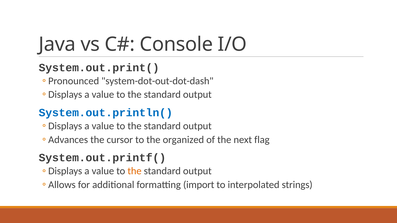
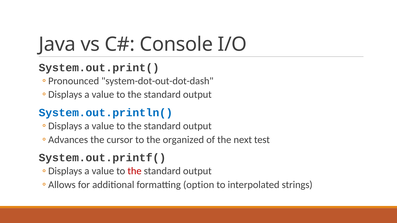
flag: flag -> test
the at (135, 171) colour: orange -> red
import: import -> option
